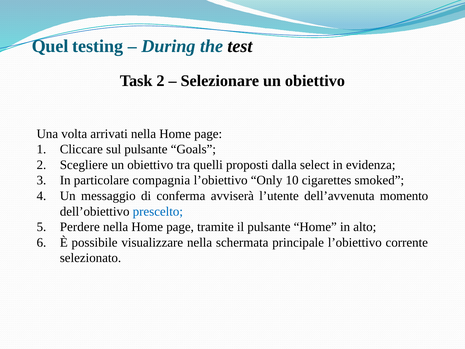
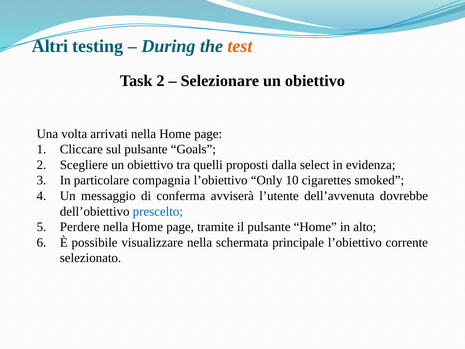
Quel: Quel -> Altri
test colour: black -> orange
momento: momento -> dovrebbe
